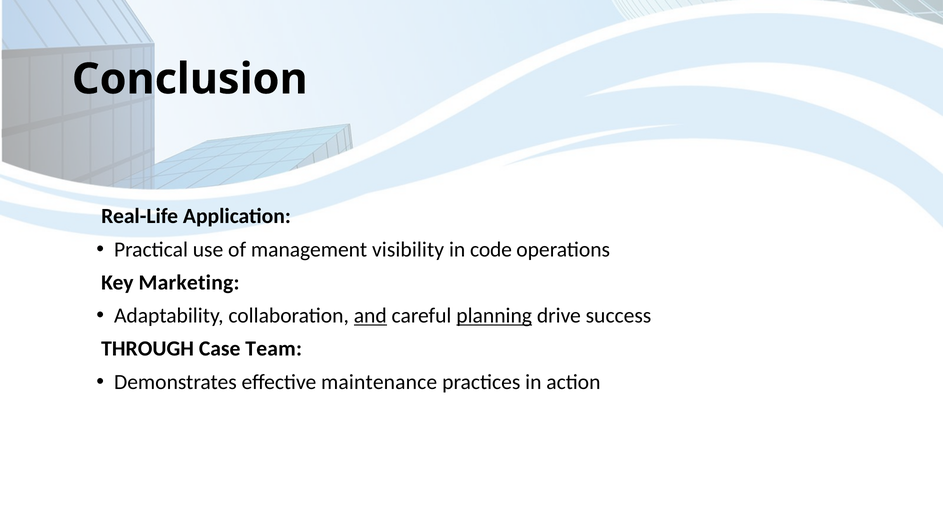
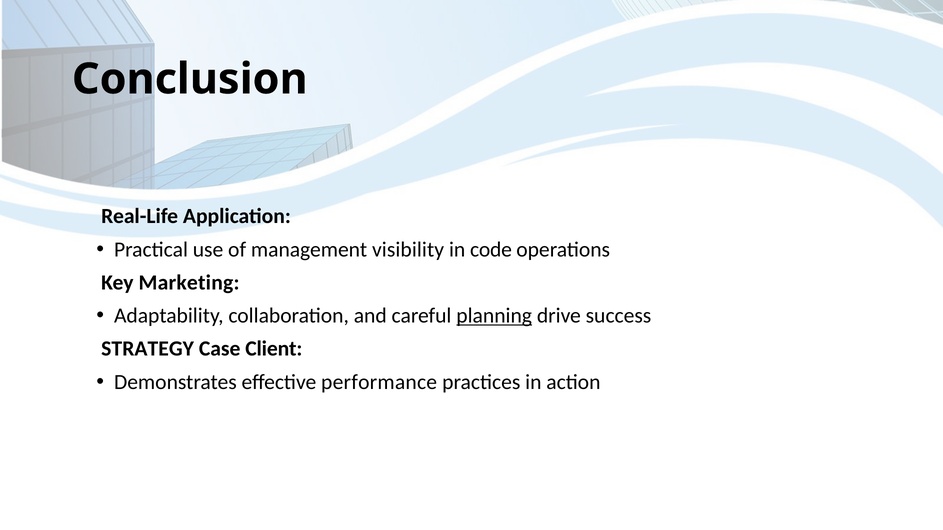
and underline: present -> none
THROUGH: THROUGH -> STRATEGY
Team: Team -> Client
maintenance: maintenance -> performance
